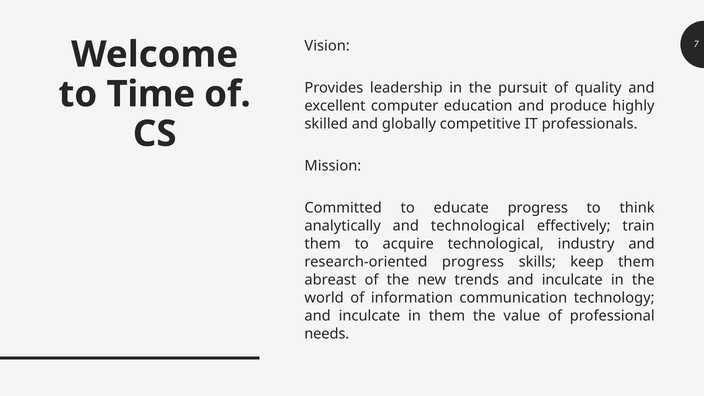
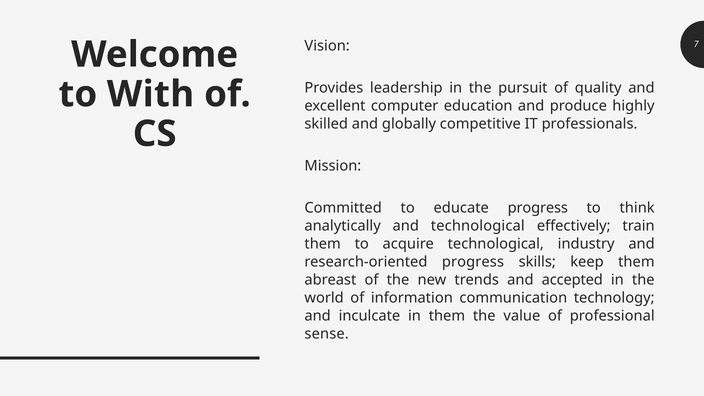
Time: Time -> With
trends and inculcate: inculcate -> accepted
needs: needs -> sense
